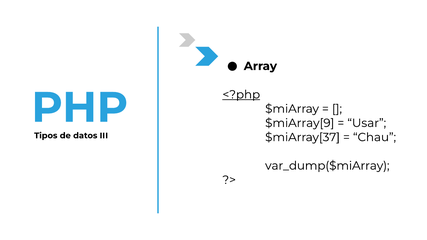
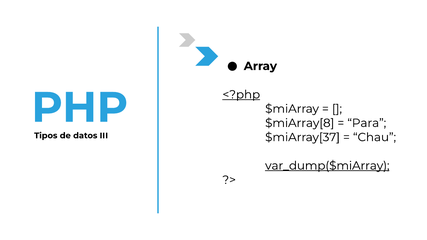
$miArray[9: $miArray[9 -> $miArray[8
Usar: Usar -> Para
var_dump($miArray underline: none -> present
